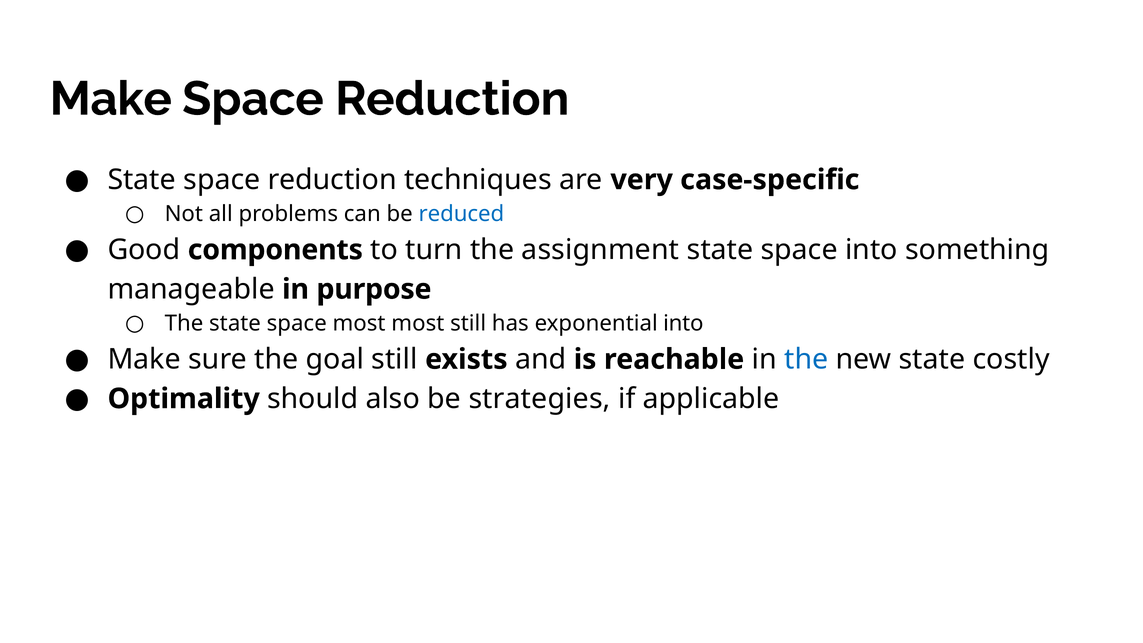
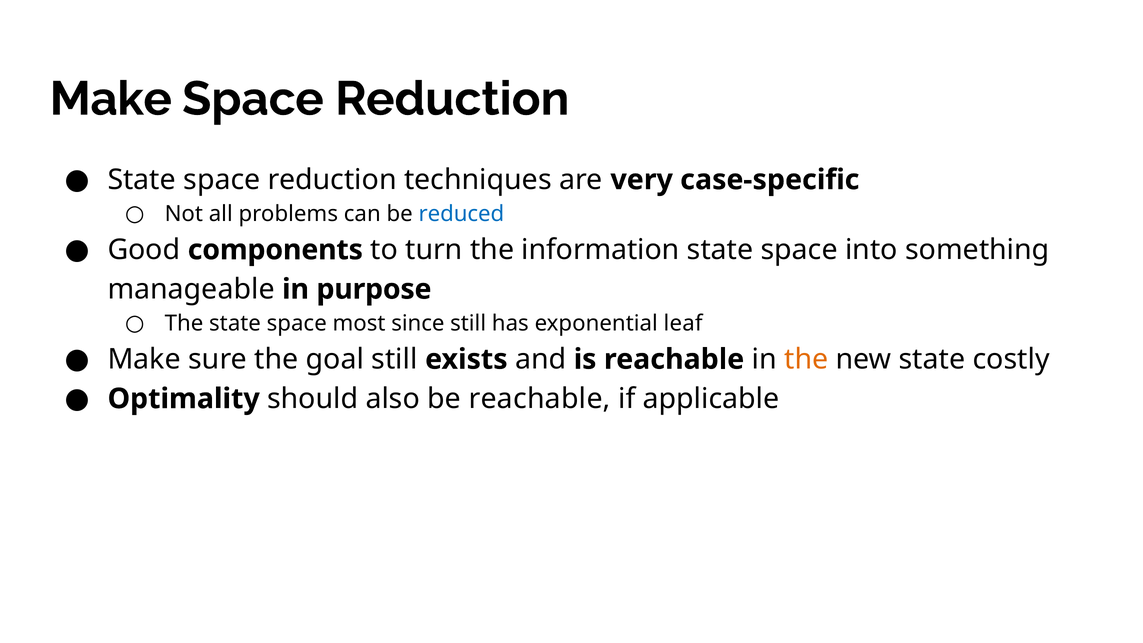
assignment: assignment -> information
most most: most -> since
exponential into: into -> leaf
the at (806, 359) colour: blue -> orange
be strategies: strategies -> reachable
